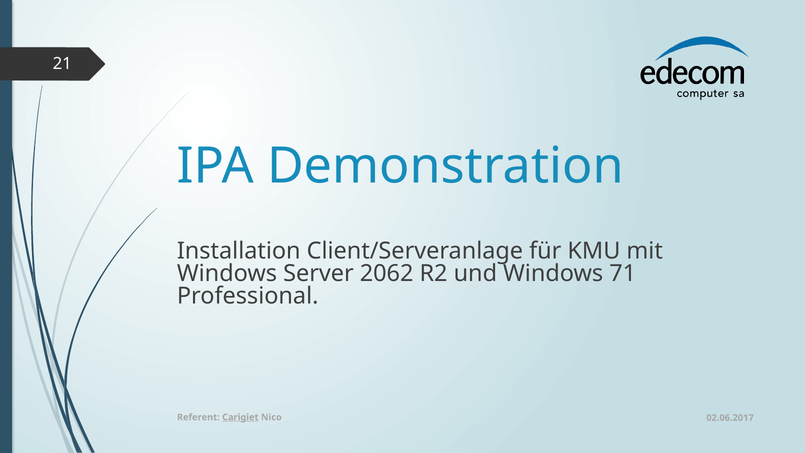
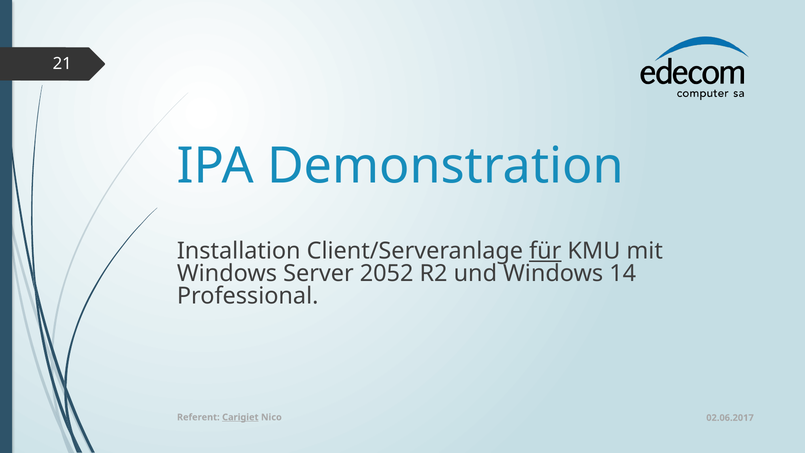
für underline: none -> present
2062: 2062 -> 2052
71: 71 -> 14
